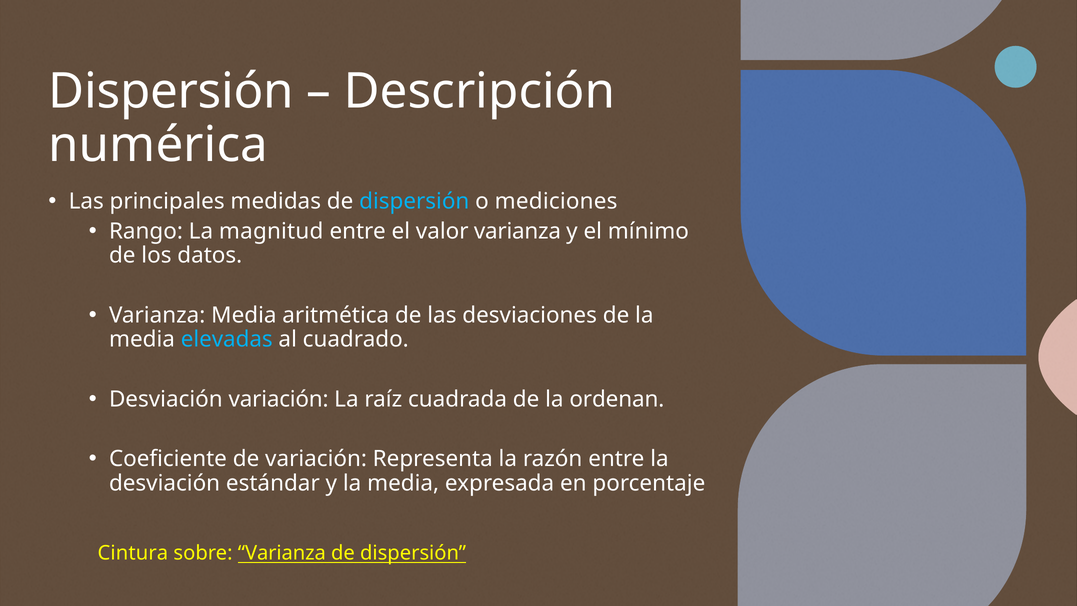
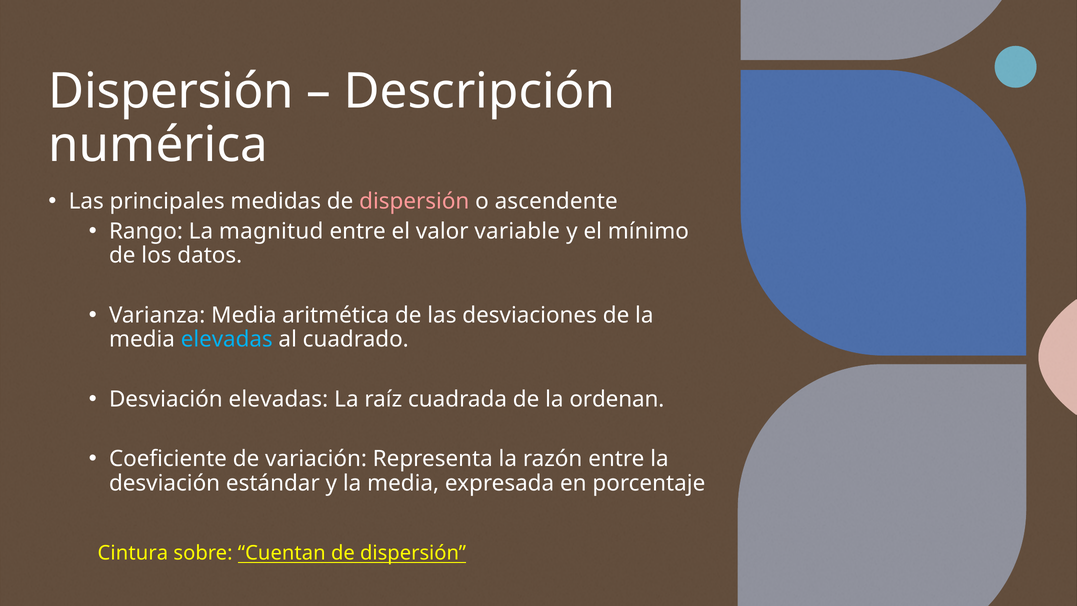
dispersión at (414, 201) colour: light blue -> pink
mediciones: mediciones -> ascendente
valor varianza: varianza -> variable
Desviación variación: variación -> elevadas
sobre Varianza: Varianza -> Cuentan
